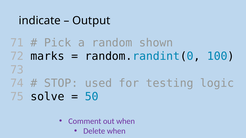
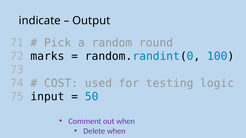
shown: shown -> round
STOP: STOP -> COST
solve: solve -> input
